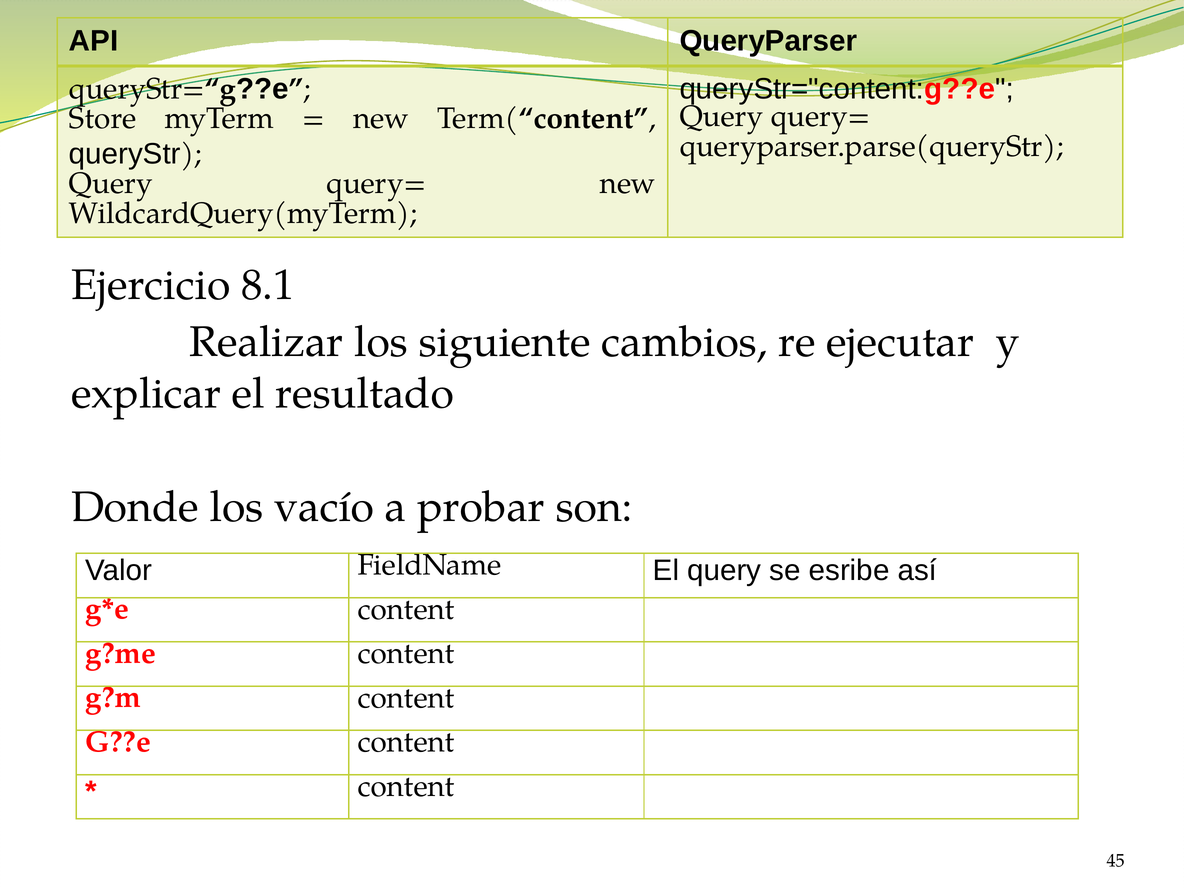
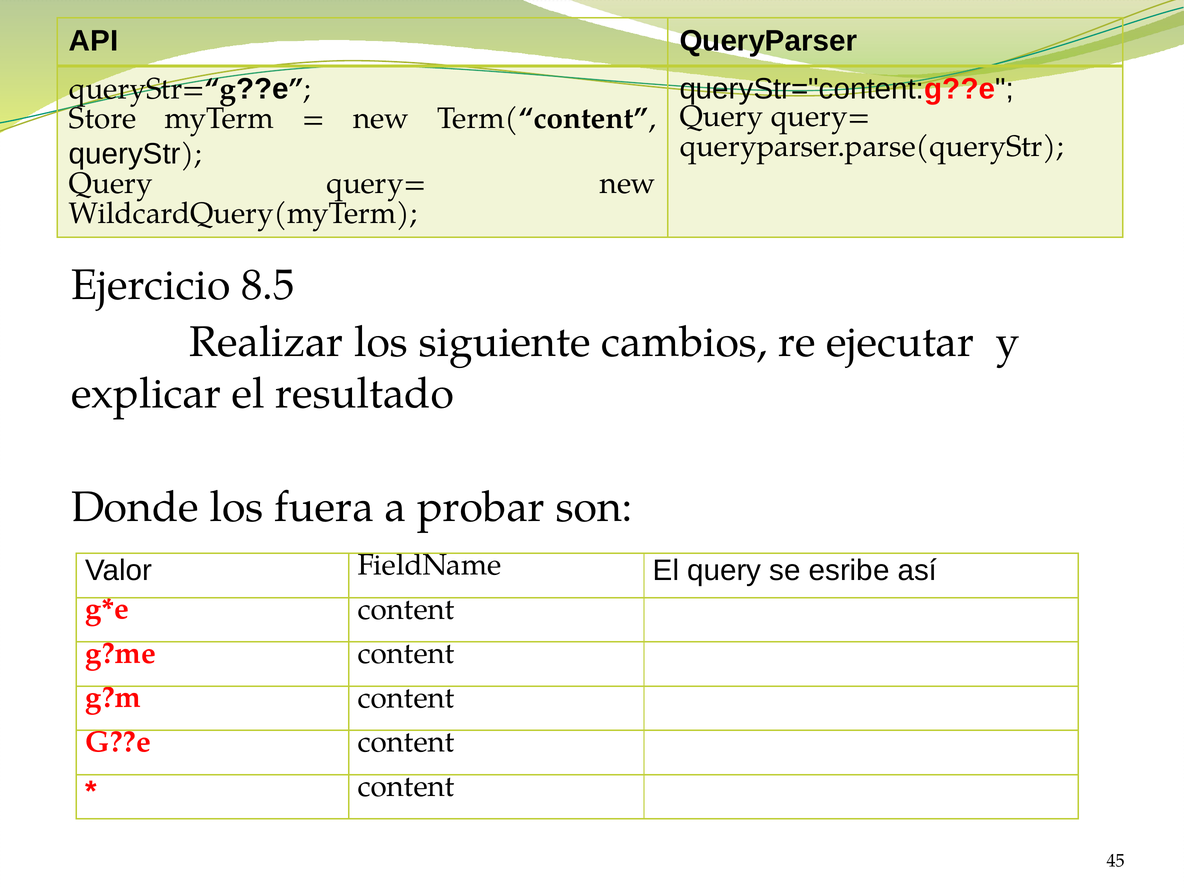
8.1: 8.1 -> 8.5
vacío: vacío -> fuera
